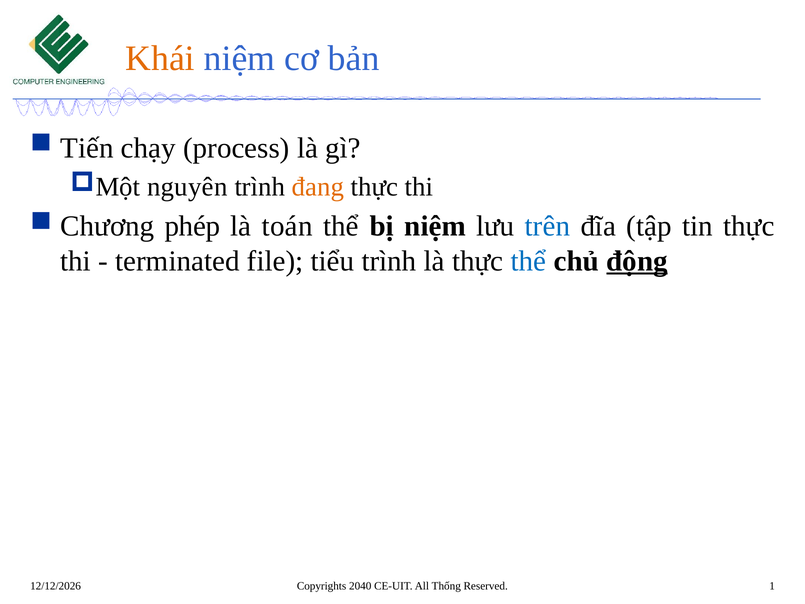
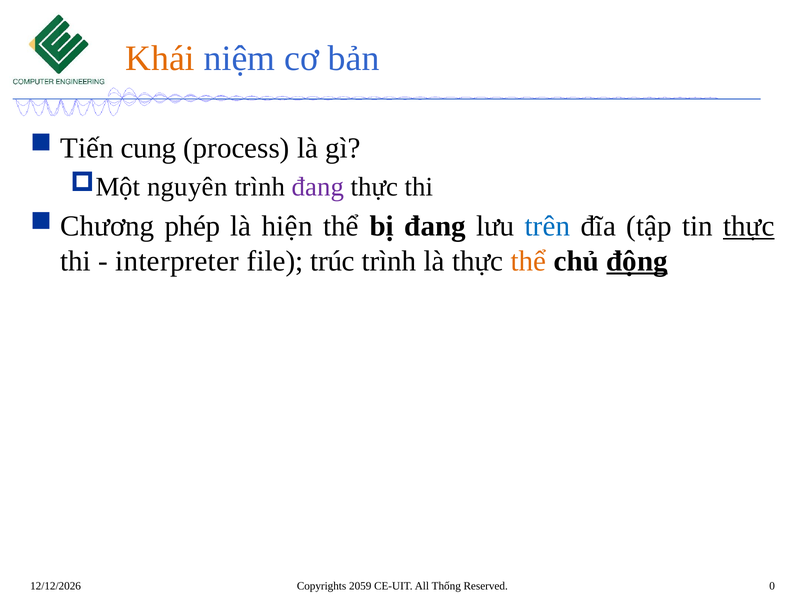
chạy: chạy -> cung
đang at (318, 187) colour: orange -> purple
toán: toán -> hiện
bị niệm: niệm -> đang
thực at (749, 226) underline: none -> present
terminated: terminated -> interpreter
tiểu: tiểu -> trúc
thể at (528, 261) colour: blue -> orange
2040: 2040 -> 2059
1: 1 -> 0
